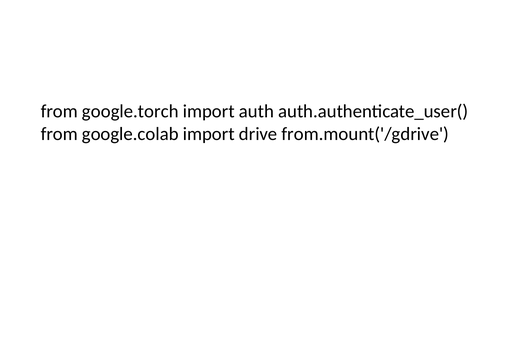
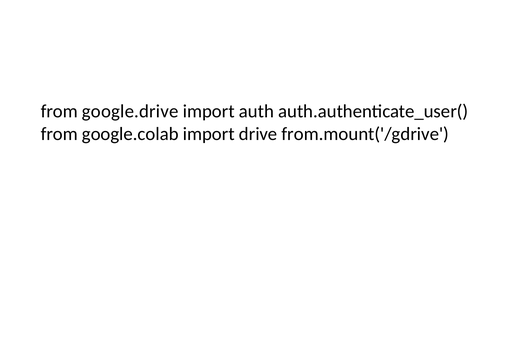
google.torch: google.torch -> google.drive
